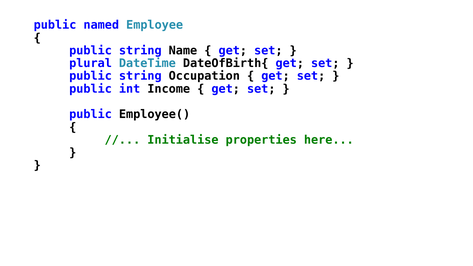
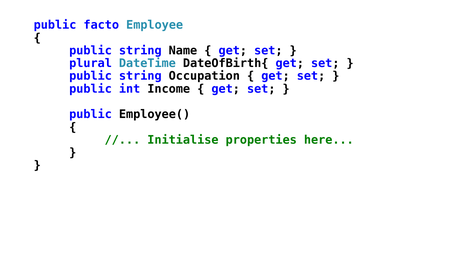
named: named -> facto
